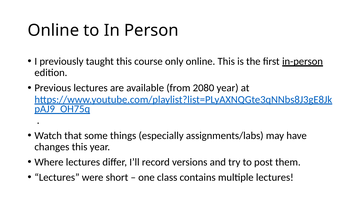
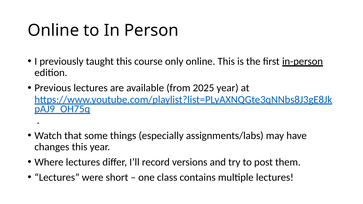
2080: 2080 -> 2025
